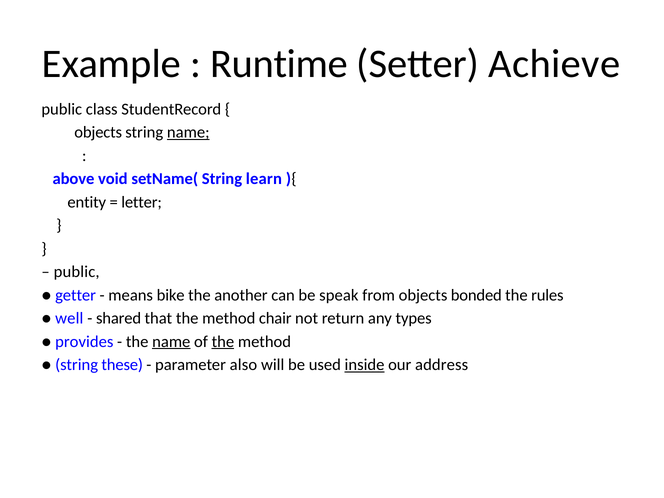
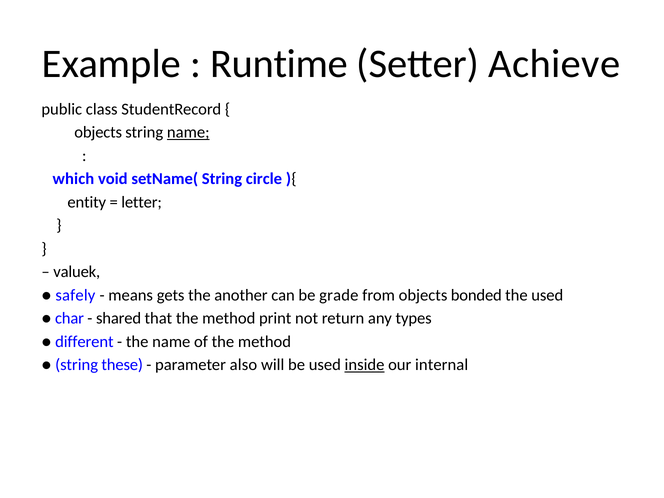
above: above -> which
learn: learn -> circle
public at (77, 272): public -> valuek
getter: getter -> safely
bike: bike -> gets
speak: speak -> grade
the rules: rules -> used
well: well -> char
chair: chair -> print
provides: provides -> different
name at (171, 342) underline: present -> none
the at (223, 342) underline: present -> none
address: address -> internal
